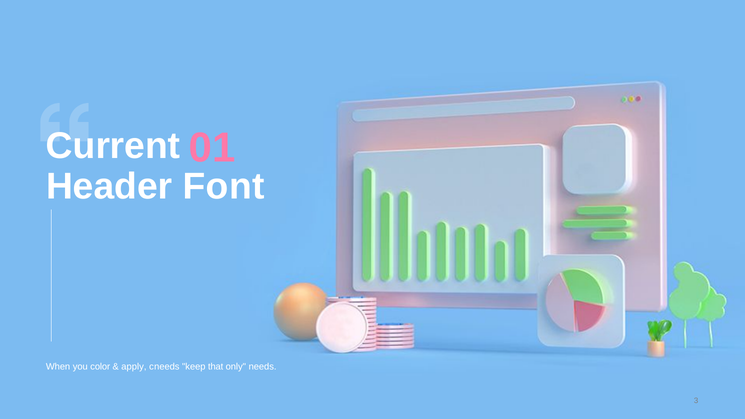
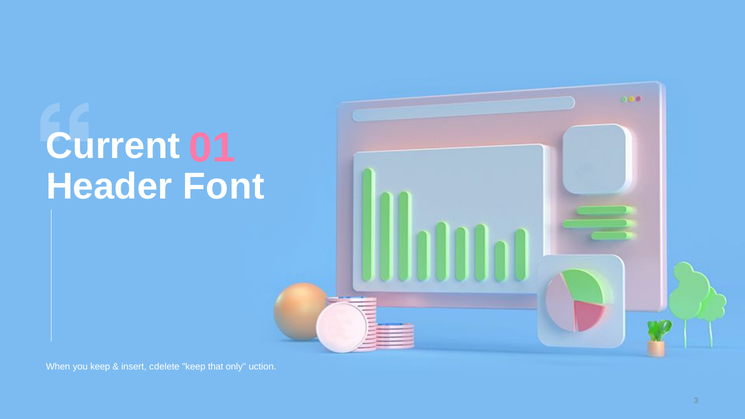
you color: color -> keep
apply: apply -> insert
c needs: needs -> delete
only needs: needs -> uction
